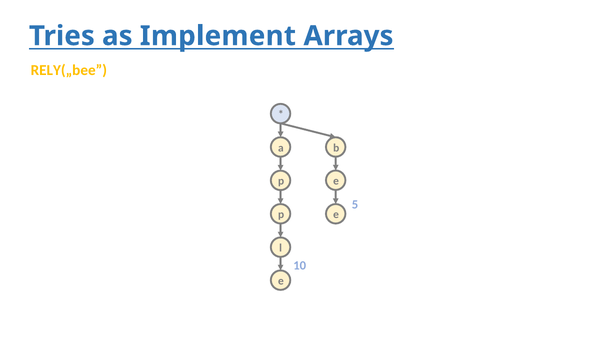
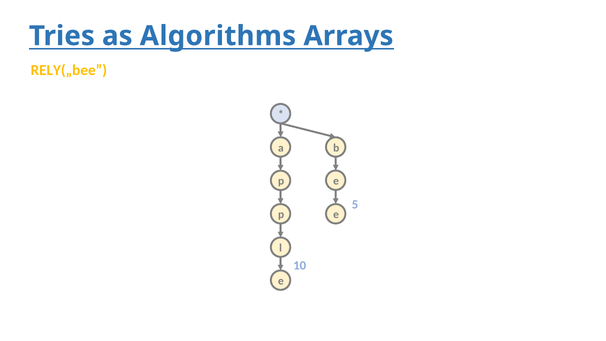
Implement: Implement -> Algorithms
